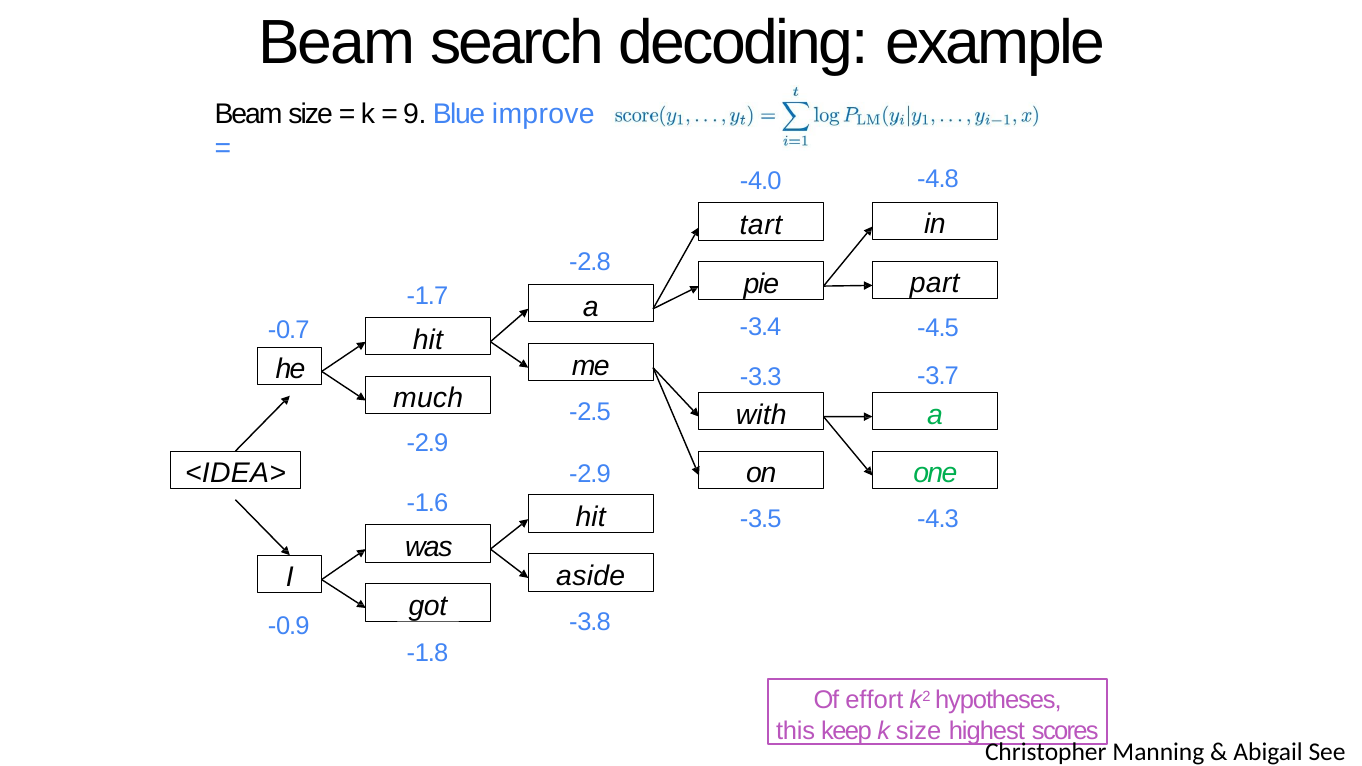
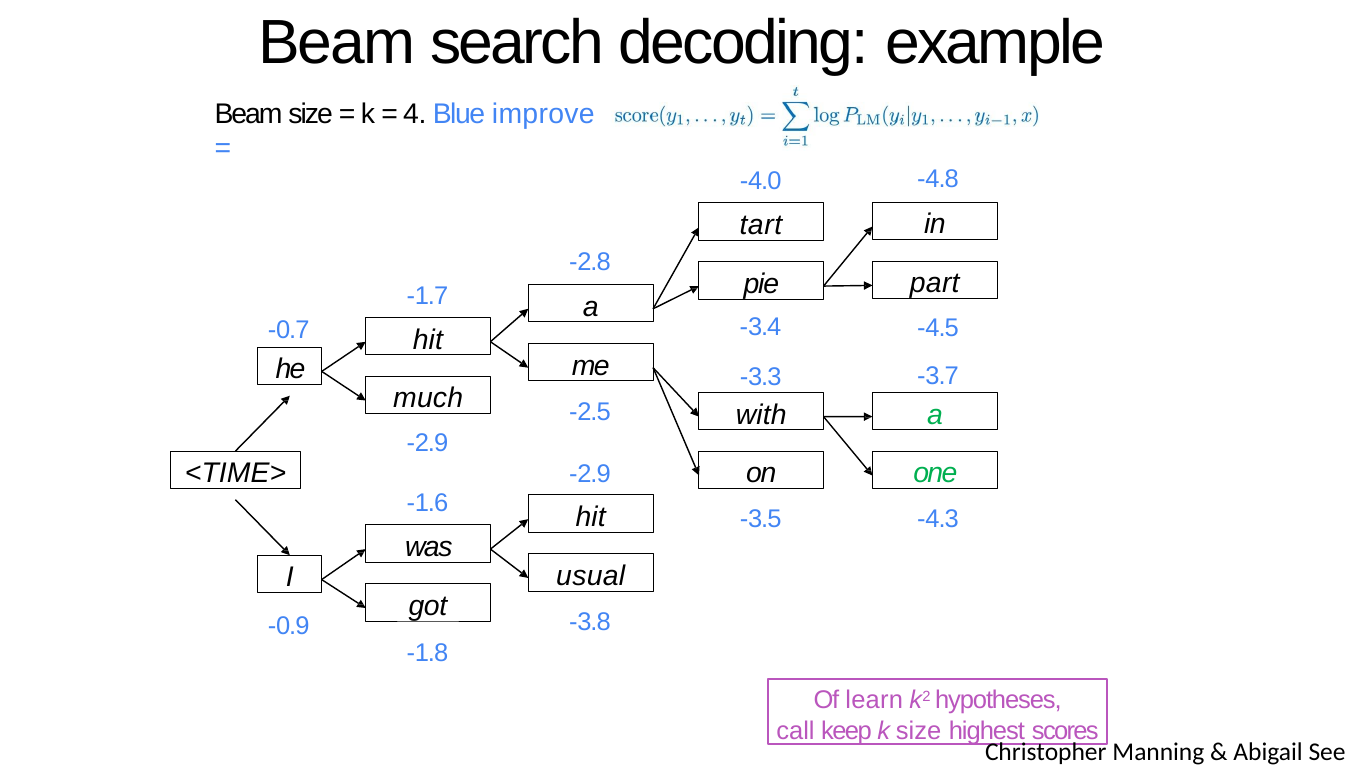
9: 9 -> 4
<IDEA>: <IDEA> -> <TIME>
aside: aside -> usual
effort: effort -> learn
this: this -> call
